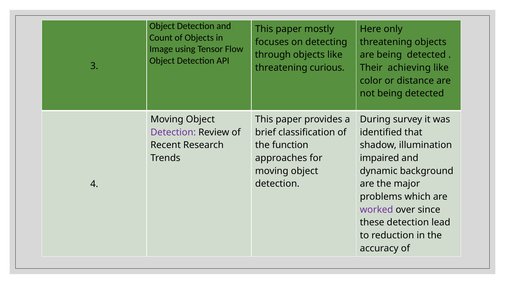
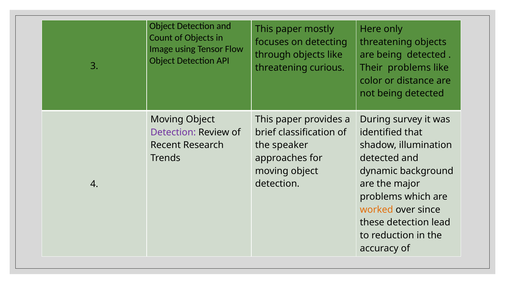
Their achieving: achieving -> problems
function: function -> speaker
impaired at (379, 158): impaired -> detected
worked colour: purple -> orange
